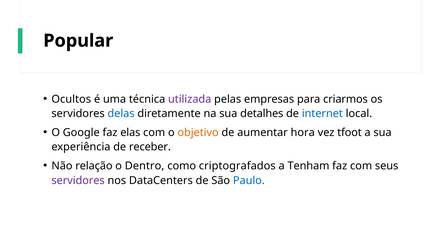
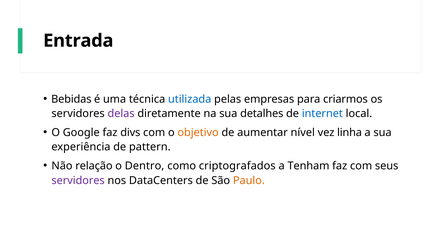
Popular: Popular -> Entrada
Ocultos: Ocultos -> Bebidas
utilizada colour: purple -> blue
delas colour: blue -> purple
elas: elas -> divs
hora: hora -> nível
tfoot: tfoot -> linha
receber: receber -> pattern
Paulo colour: blue -> orange
